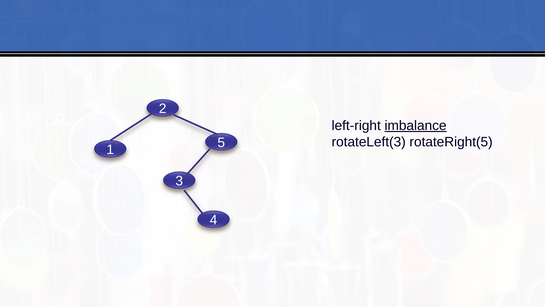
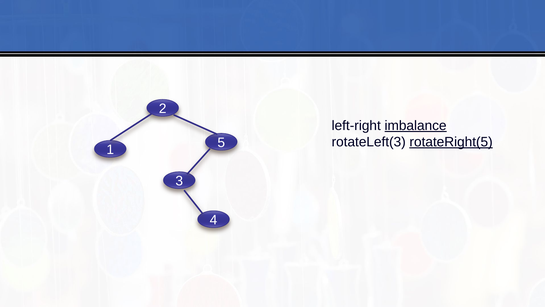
rotateRight(5 underline: none -> present
